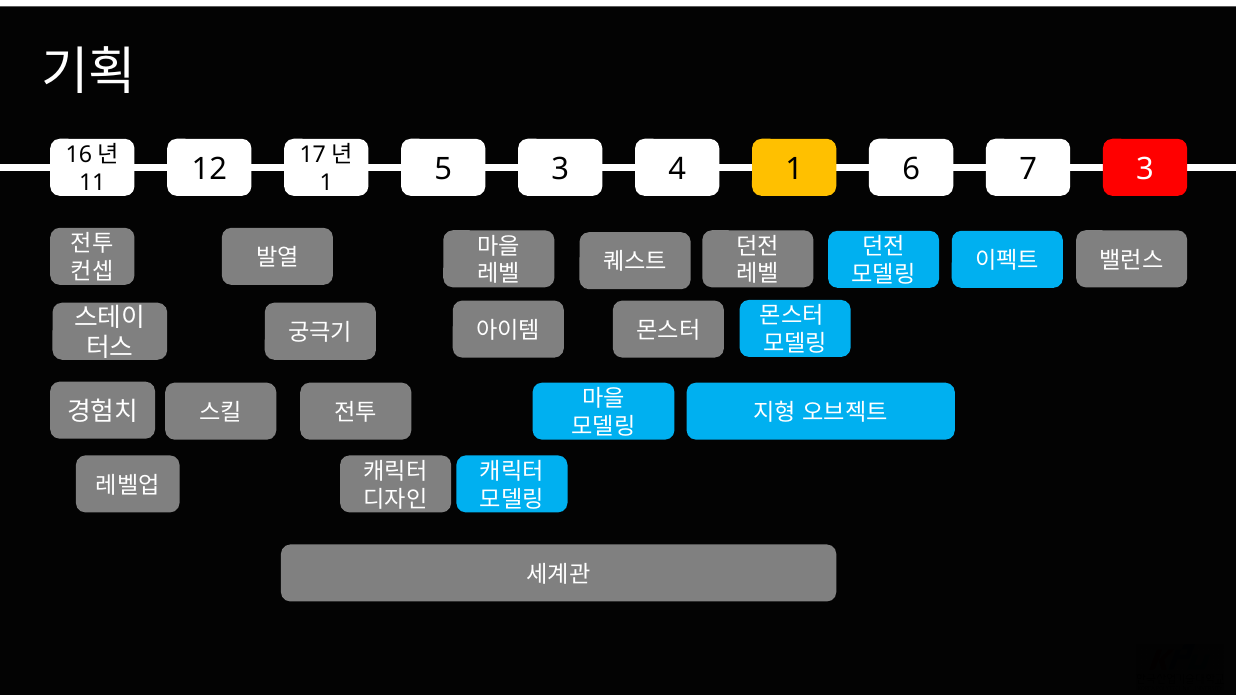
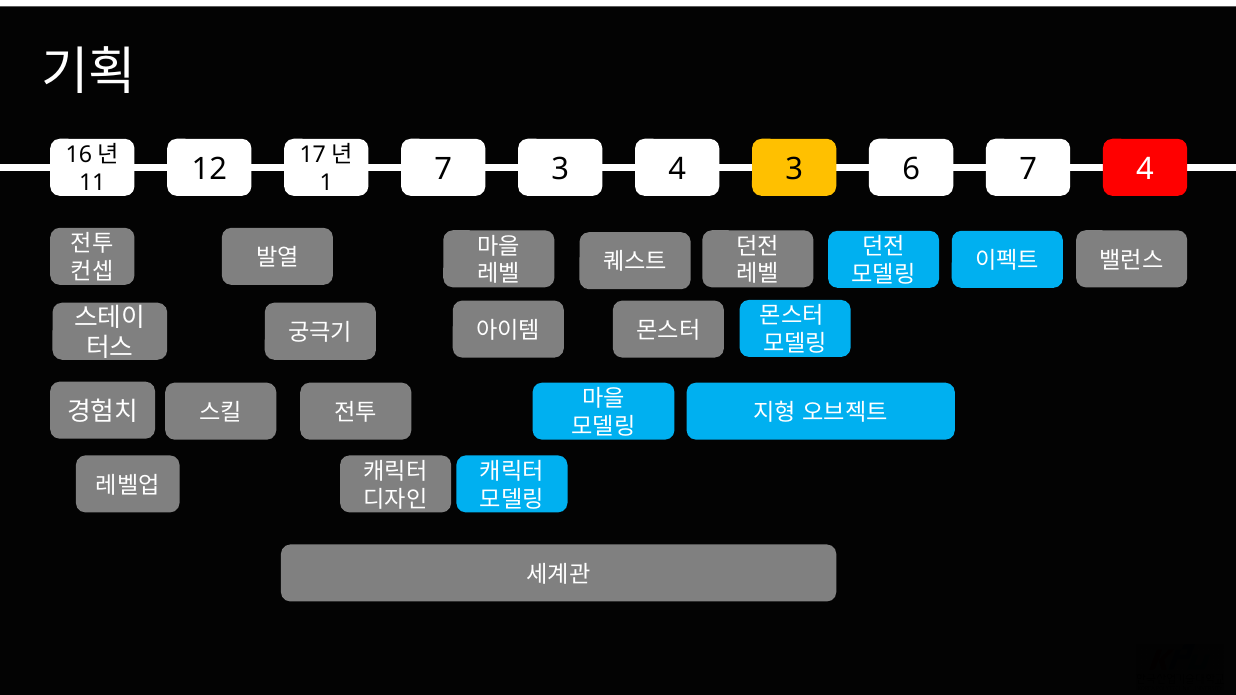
1 5: 5 -> 7
4 1: 1 -> 3
7 3: 3 -> 4
